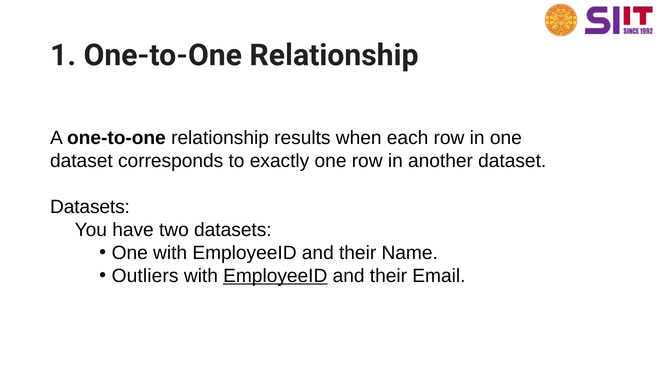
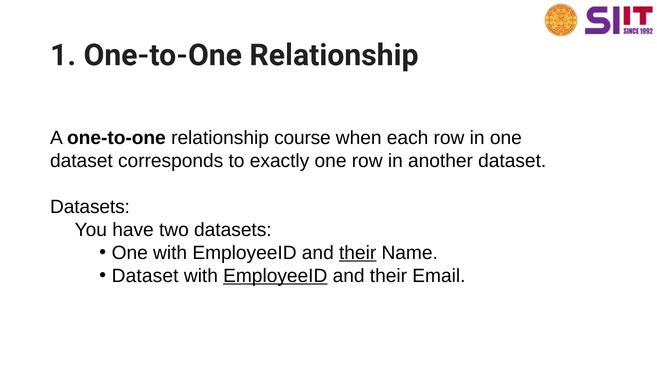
results: results -> course
their at (358, 253) underline: none -> present
Outliers at (145, 276): Outliers -> Dataset
